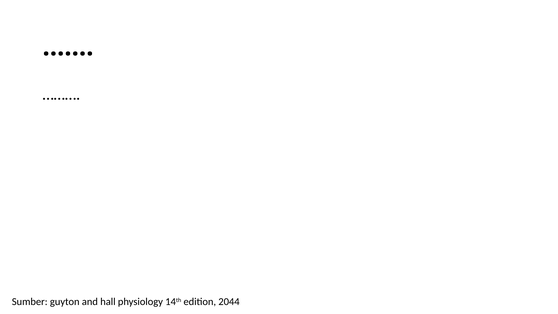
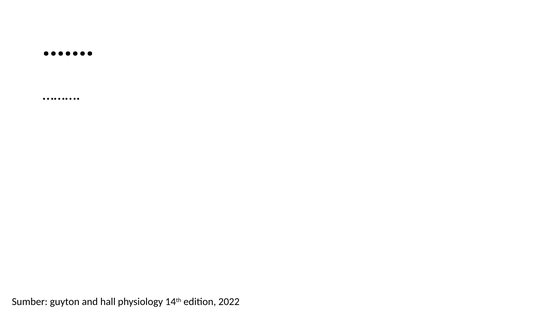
2044: 2044 -> 2022
